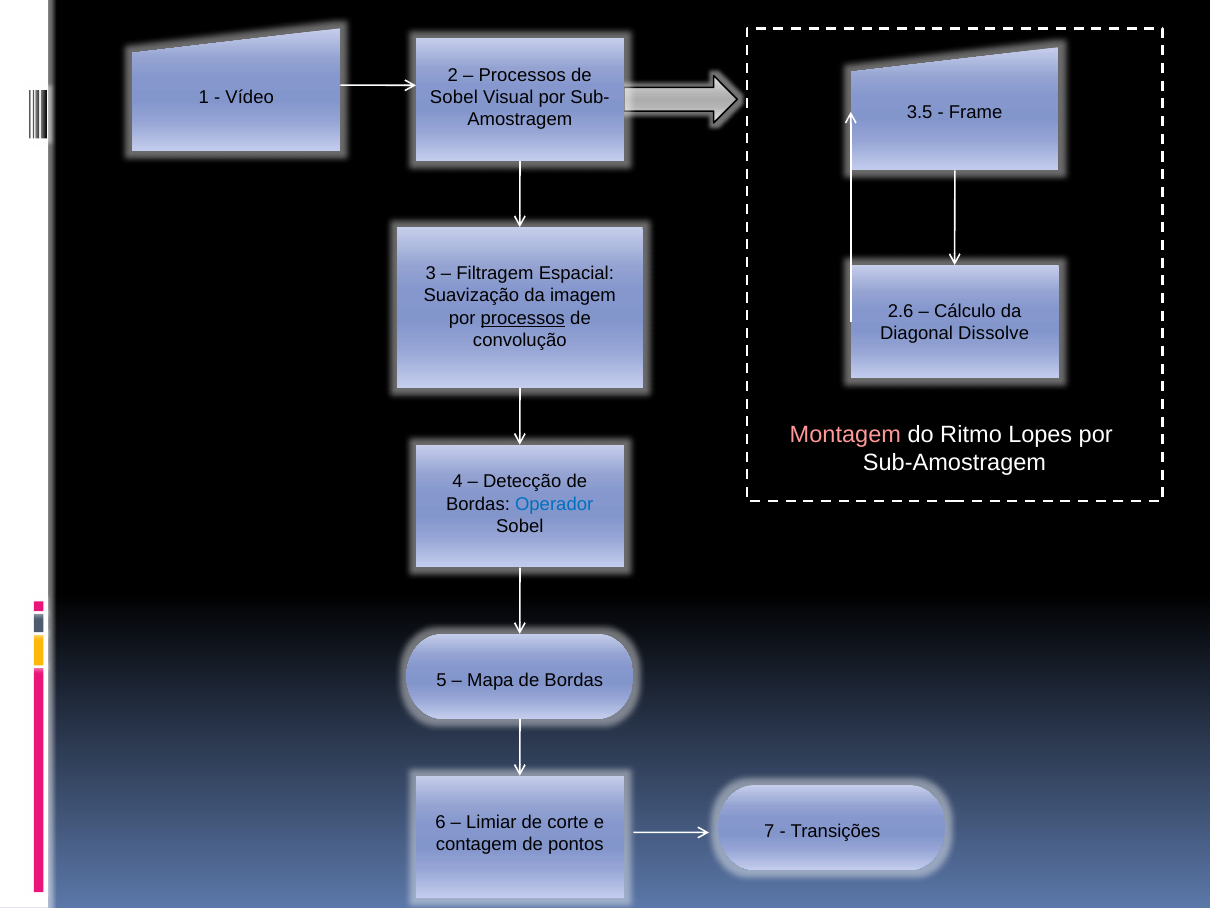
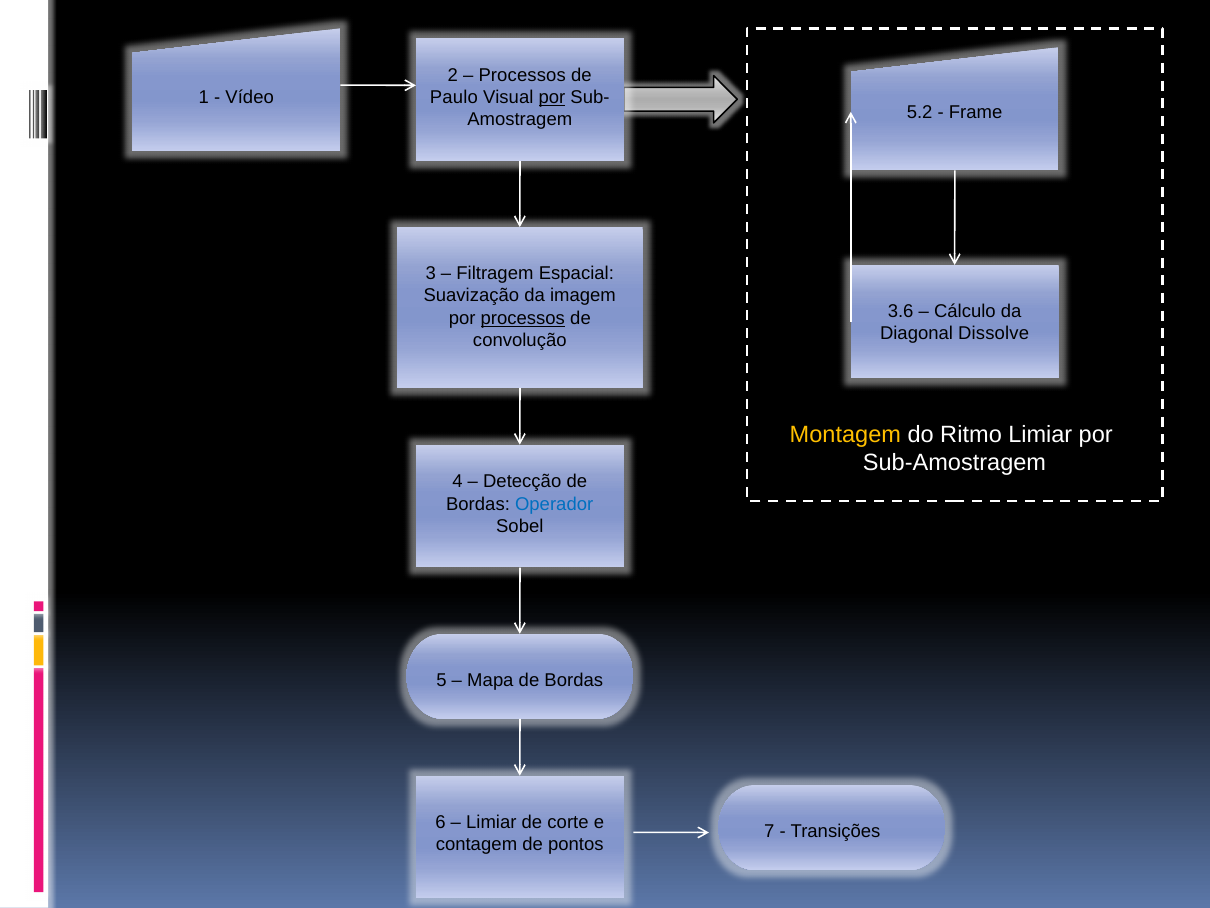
Sobel at (454, 97): Sobel -> Paulo
por at (552, 97) underline: none -> present
3.5: 3.5 -> 5.2
2.6: 2.6 -> 3.6
Montagem colour: pink -> yellow
Ritmo Lopes: Lopes -> Limiar
